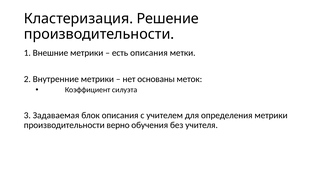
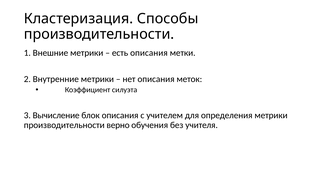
Решение: Решение -> Способы
нет основаны: основаны -> описания
Задаваемая: Задаваемая -> Вычисление
